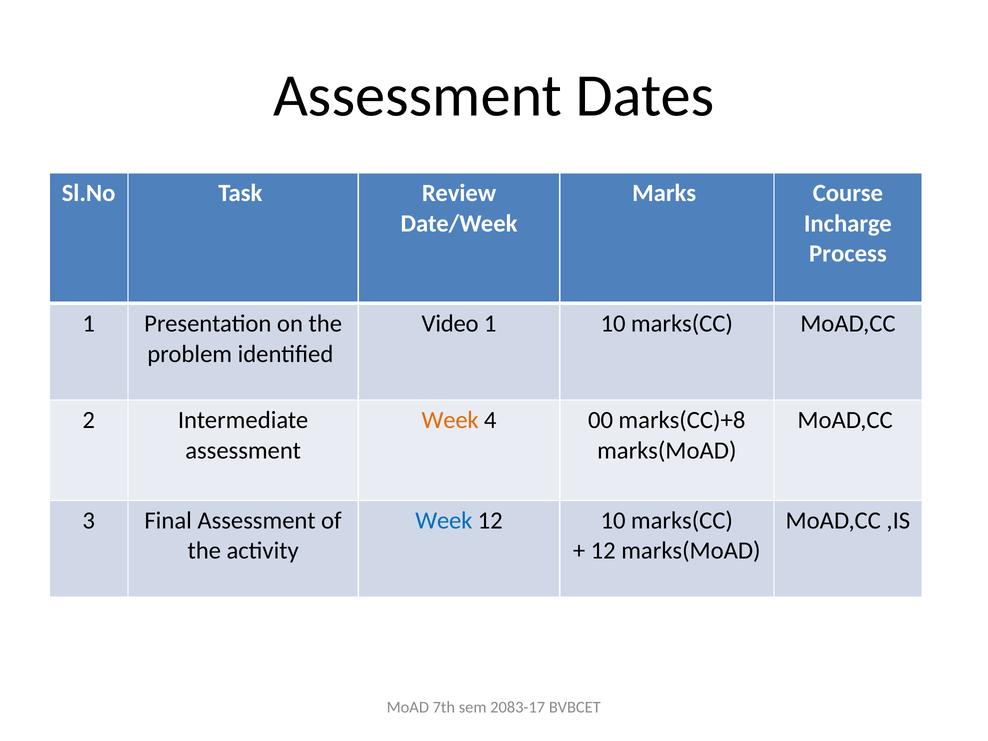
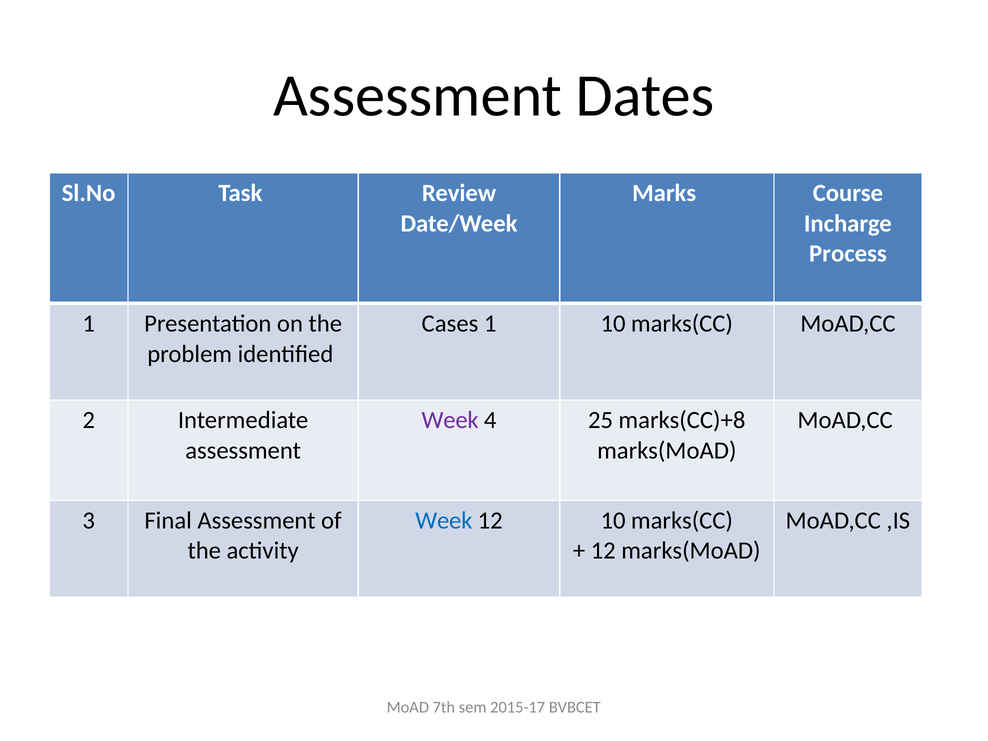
Video: Video -> Cases
Week at (450, 420) colour: orange -> purple
00: 00 -> 25
2083-17: 2083-17 -> 2015-17
